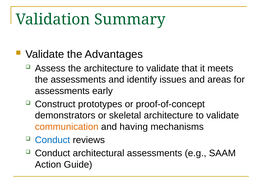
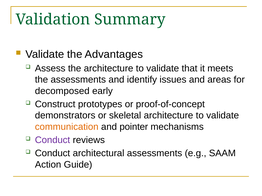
assessments at (62, 91): assessments -> decomposed
having: having -> pointer
Conduct at (53, 140) colour: blue -> purple
